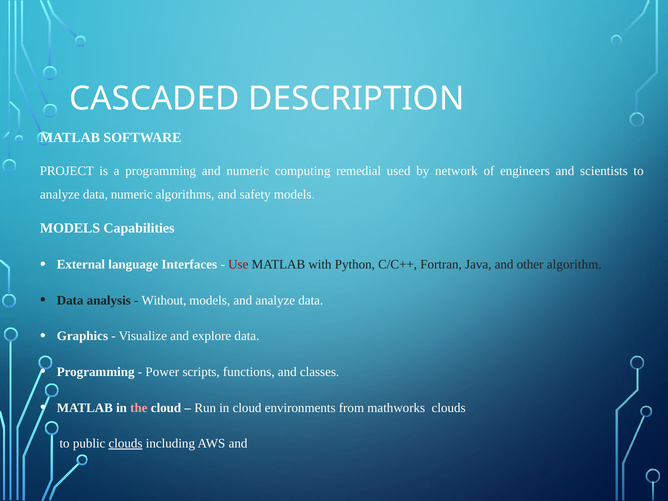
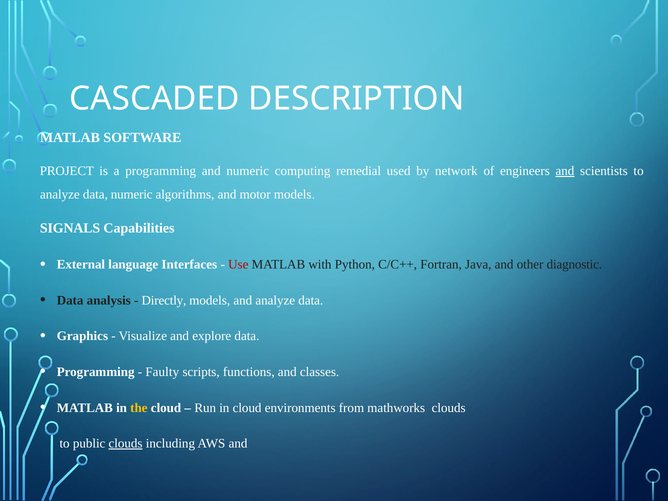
and at (565, 171) underline: none -> present
safety: safety -> motor
MODELS at (70, 228): MODELS -> SIGNALS
algorithm: algorithm -> diagnostic
Without: Without -> Directly
Power: Power -> Faulty
the colour: pink -> yellow
